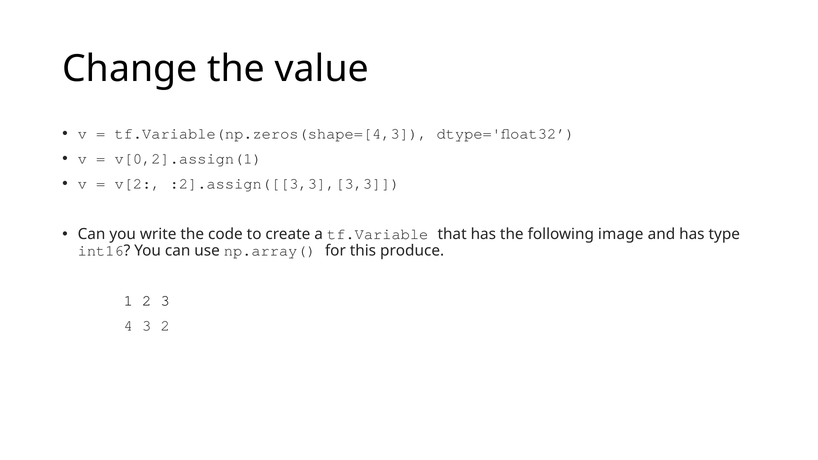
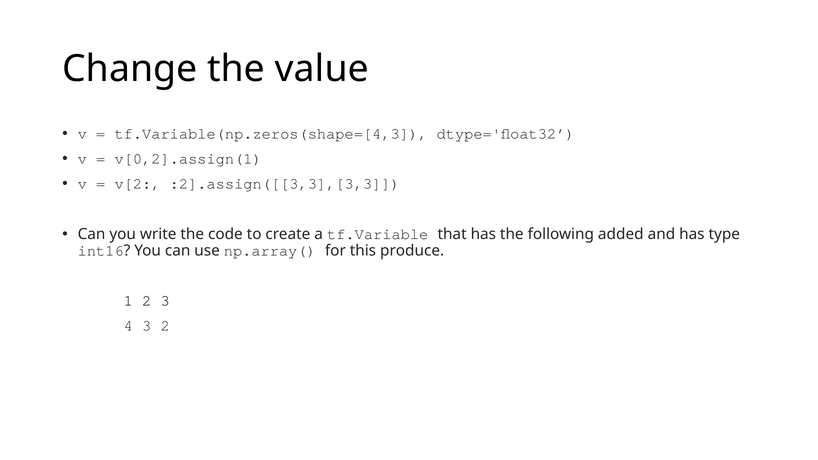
image: image -> added
